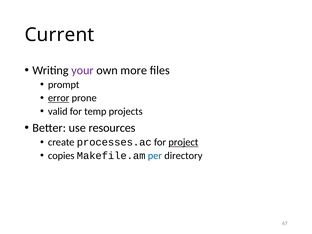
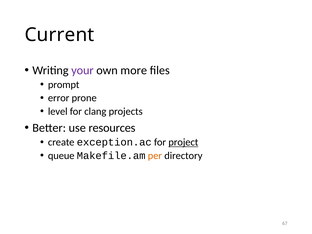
error underline: present -> none
valid: valid -> level
temp: temp -> clang
processes.ac: processes.ac -> exception.ac
copies: copies -> queue
per colour: blue -> orange
